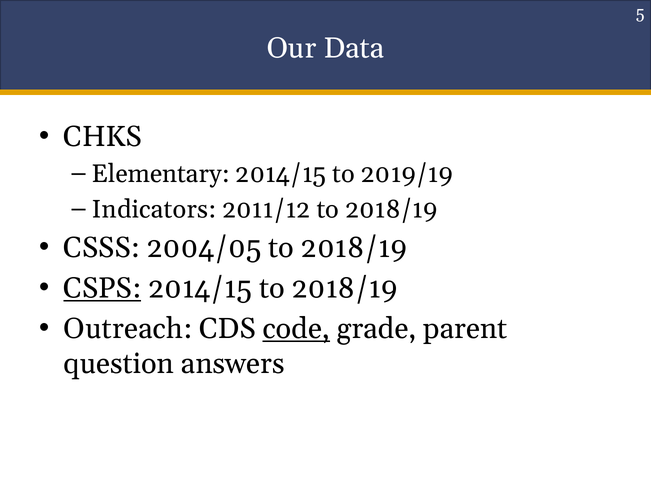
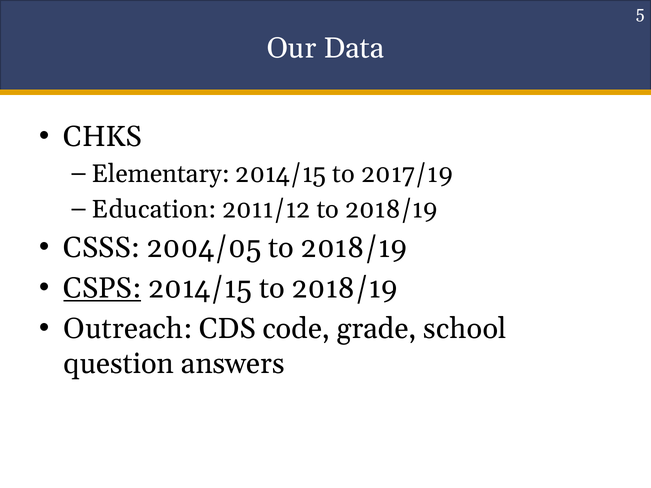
2019/19: 2019/19 -> 2017/19
Indicators: Indicators -> Education
code underline: present -> none
parent: parent -> school
